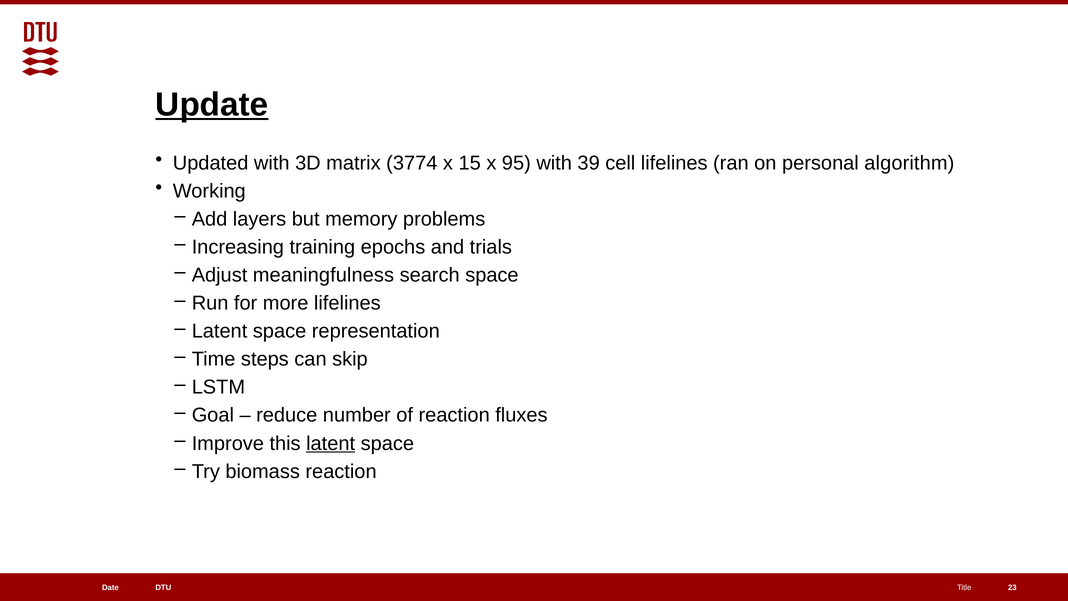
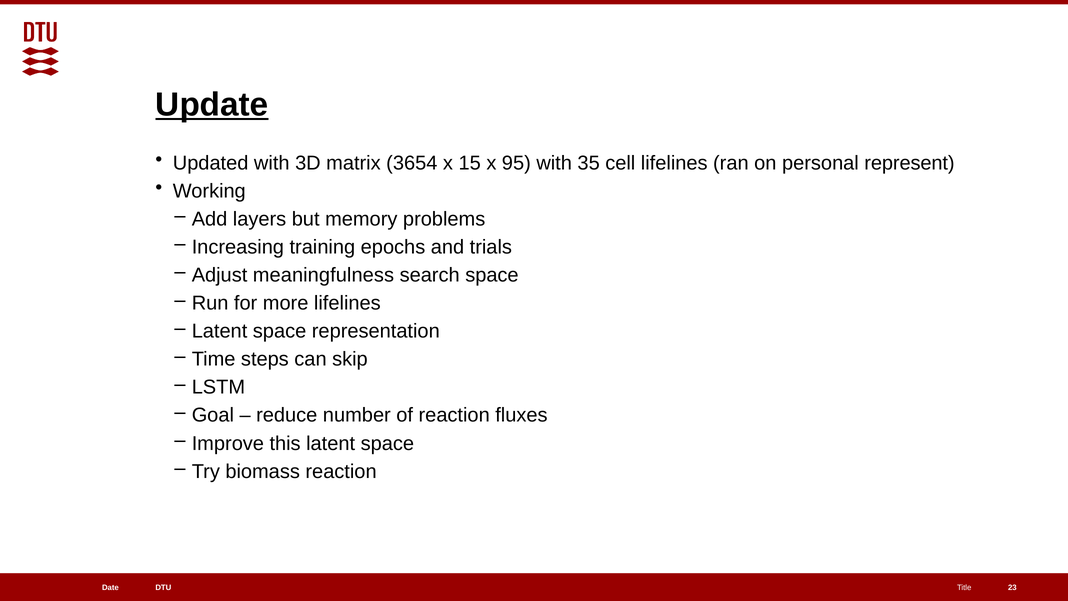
3774: 3774 -> 3654
39: 39 -> 35
algorithm: algorithm -> represent
latent at (331, 443) underline: present -> none
